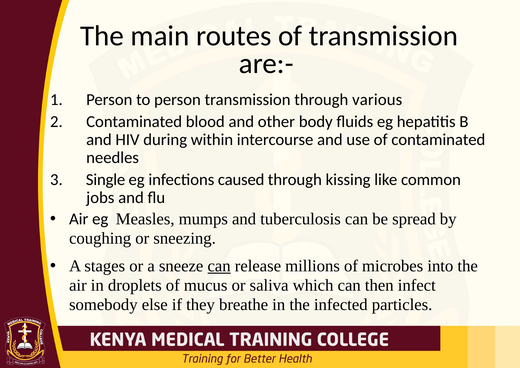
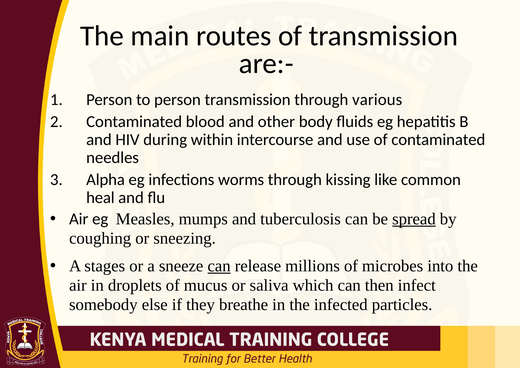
Single: Single -> Alpha
caused: caused -> worms
jobs: jobs -> heal
spread underline: none -> present
